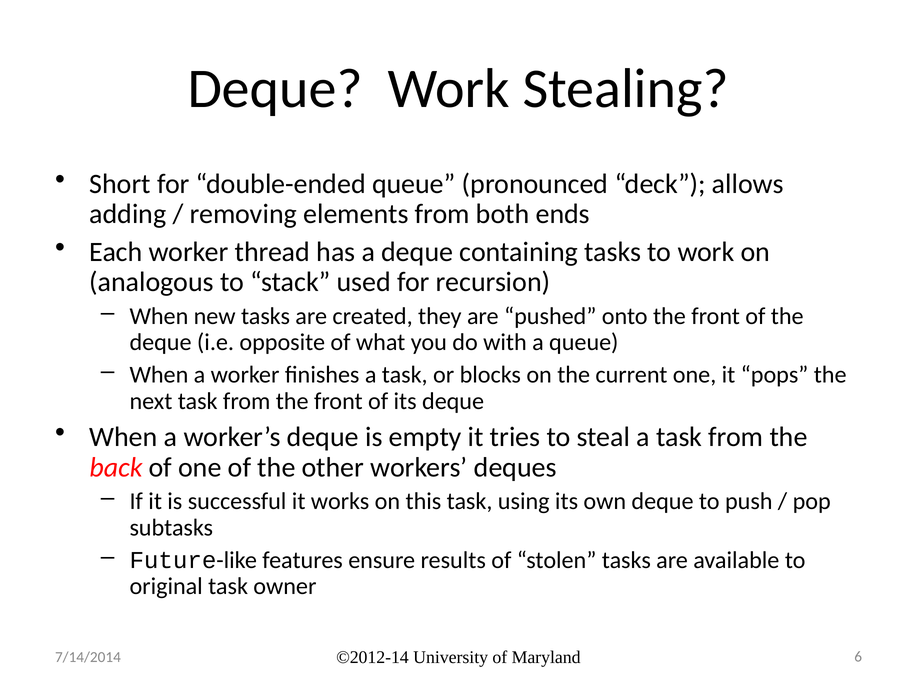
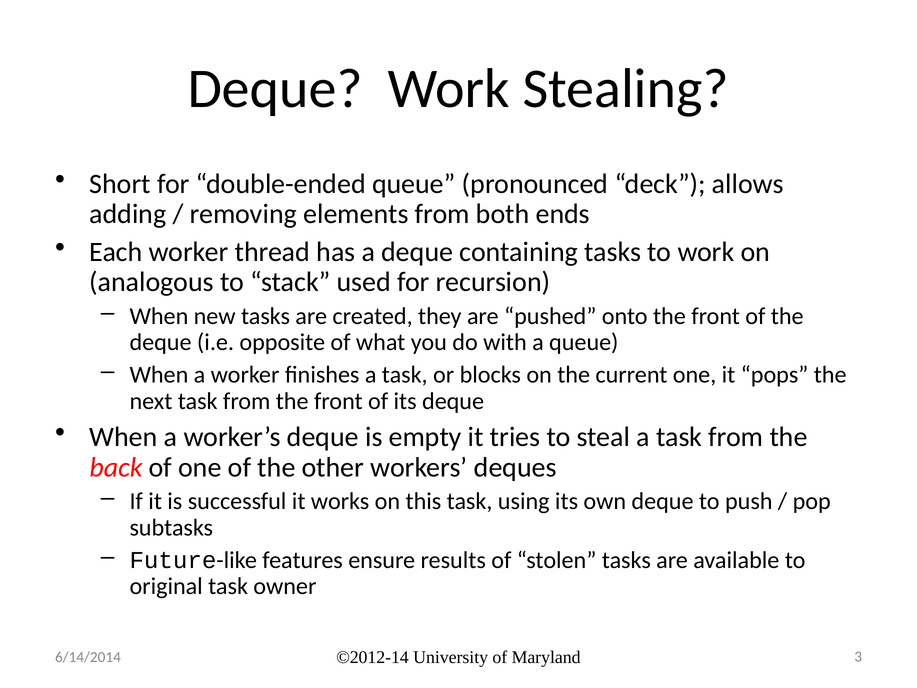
6: 6 -> 3
7/14/2014: 7/14/2014 -> 6/14/2014
